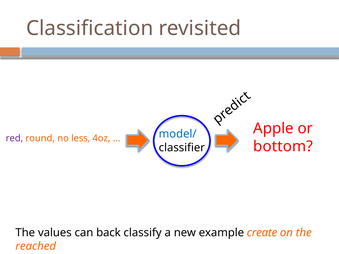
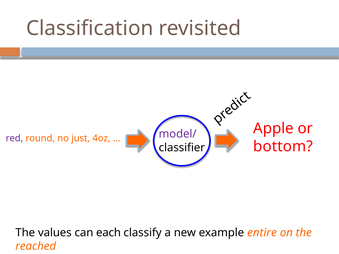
less: less -> just
model/ colour: blue -> purple
back: back -> each
create: create -> entire
